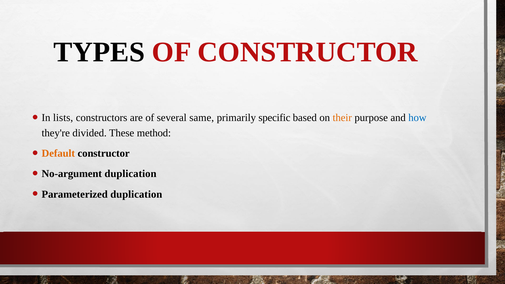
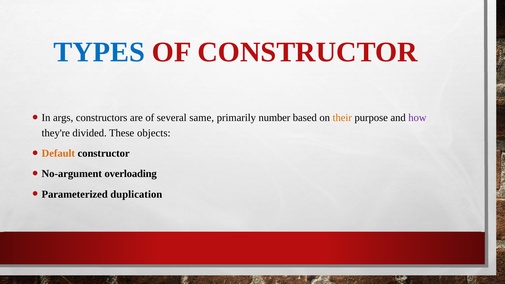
TYPES colour: black -> blue
lists: lists -> args
specific: specific -> number
how colour: blue -> purple
method: method -> objects
No-argument duplication: duplication -> overloading
